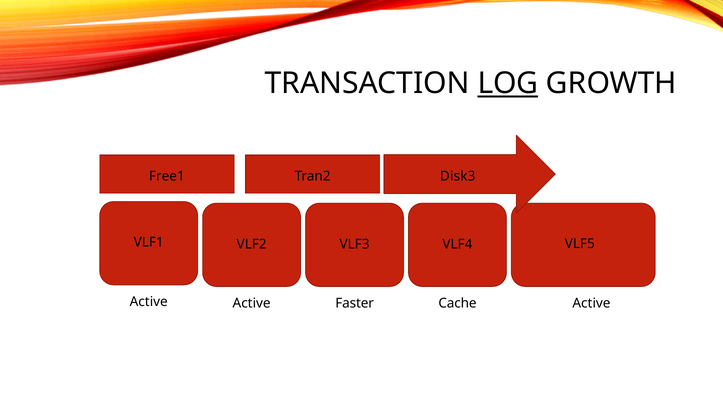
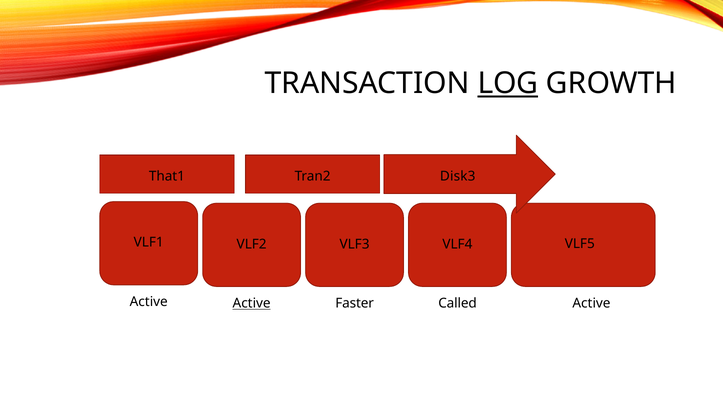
Free1: Free1 -> That1
Active at (252, 303) underline: none -> present
Cache: Cache -> Called
